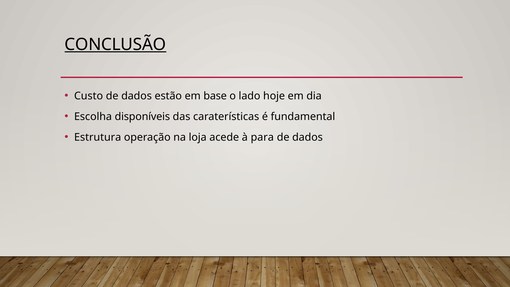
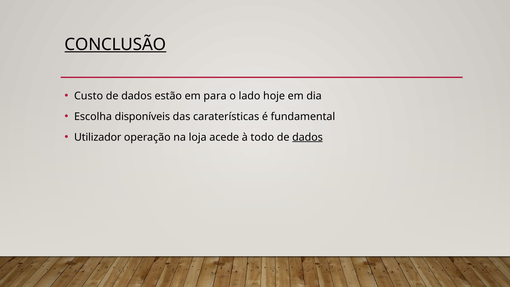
base: base -> para
Estrutura: Estrutura -> Utilizador
para: para -> todo
dados at (307, 137) underline: none -> present
